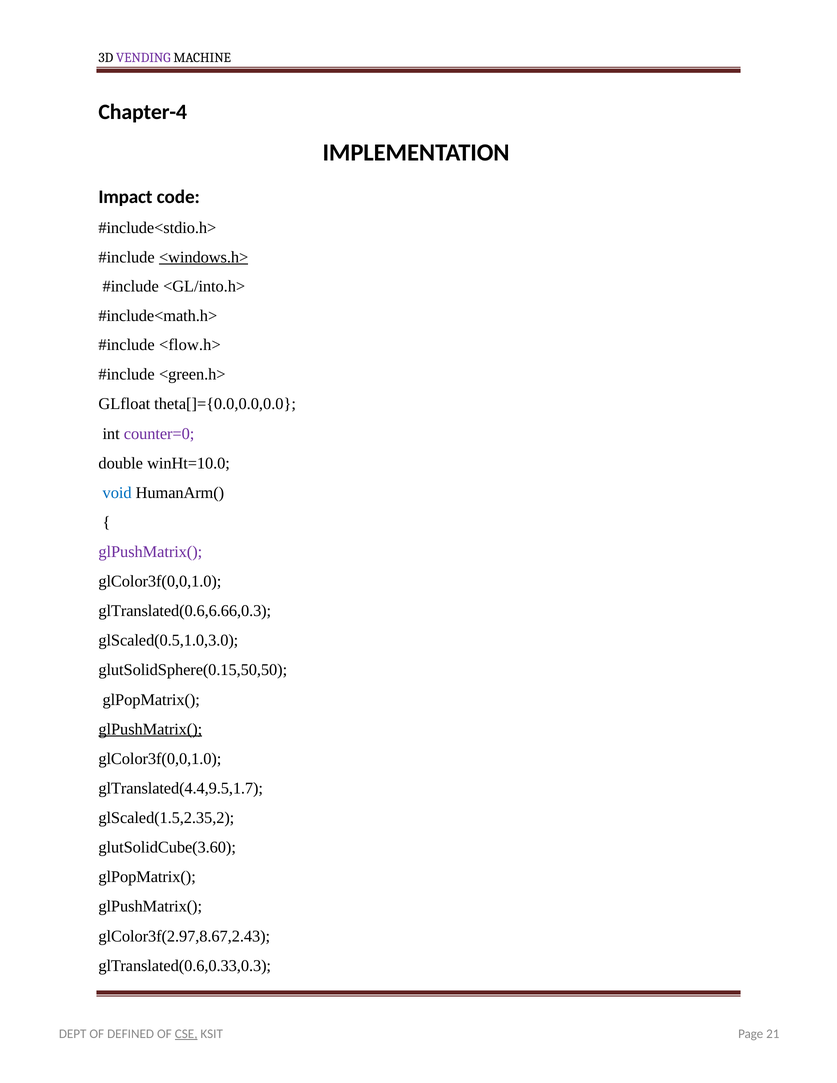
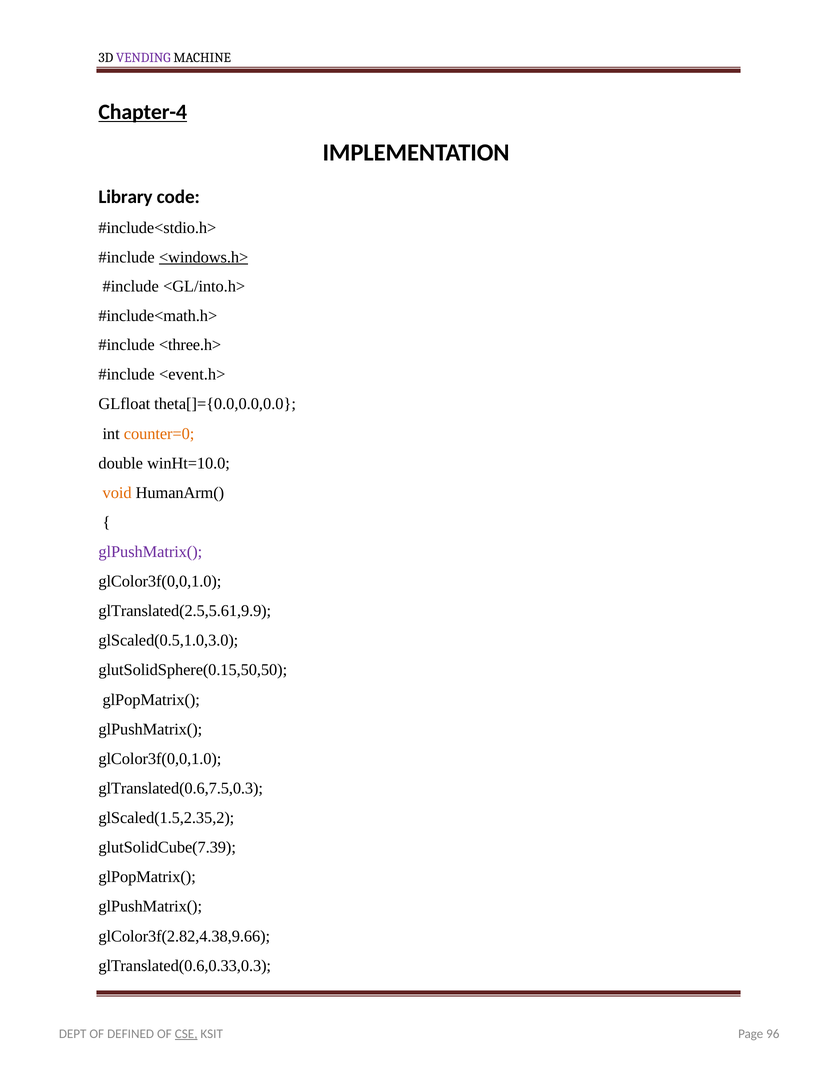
Chapter-4 underline: none -> present
Impact: Impact -> Library
<flow.h>: <flow.h> -> <three.h>
<green.h>: <green.h> -> <event.h>
counter=0 colour: purple -> orange
void colour: blue -> orange
glTranslated(0.6,6.66,0.3: glTranslated(0.6,6.66,0.3 -> glTranslated(2.5,5.61,9.9
glPushMatrix( at (150, 729) underline: present -> none
glTranslated(4.4,9.5,1.7: glTranslated(4.4,9.5,1.7 -> glTranslated(0.6,7.5,0.3
glutSolidCube(3.60: glutSolidCube(3.60 -> glutSolidCube(7.39
glColor3f(2.97,8.67,2.43: glColor3f(2.97,8.67,2.43 -> glColor3f(2.82,4.38,9.66
21: 21 -> 96
